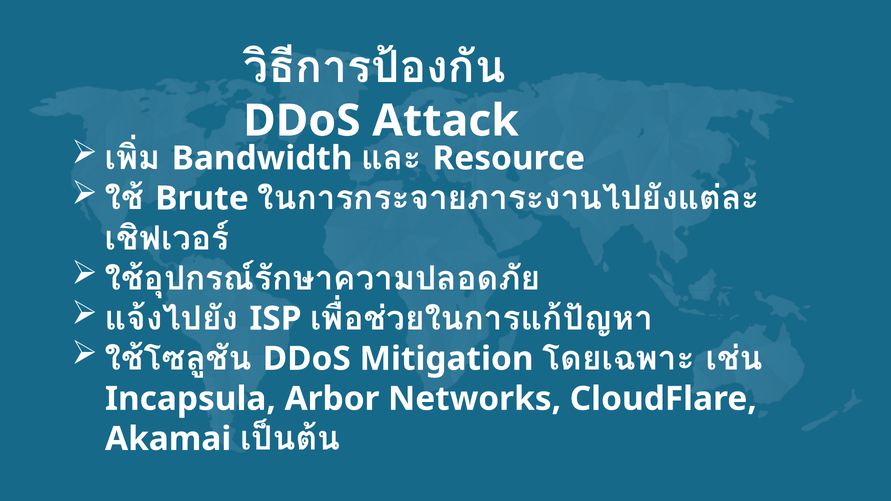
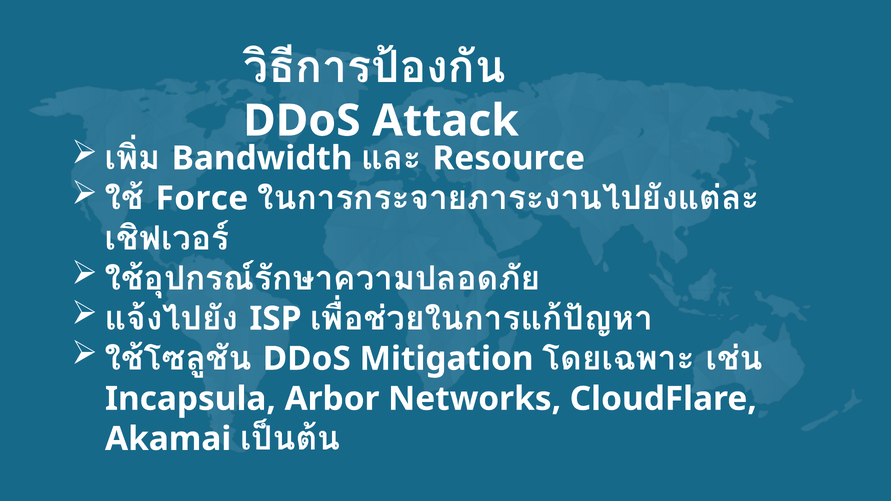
Brute: Brute -> Force
